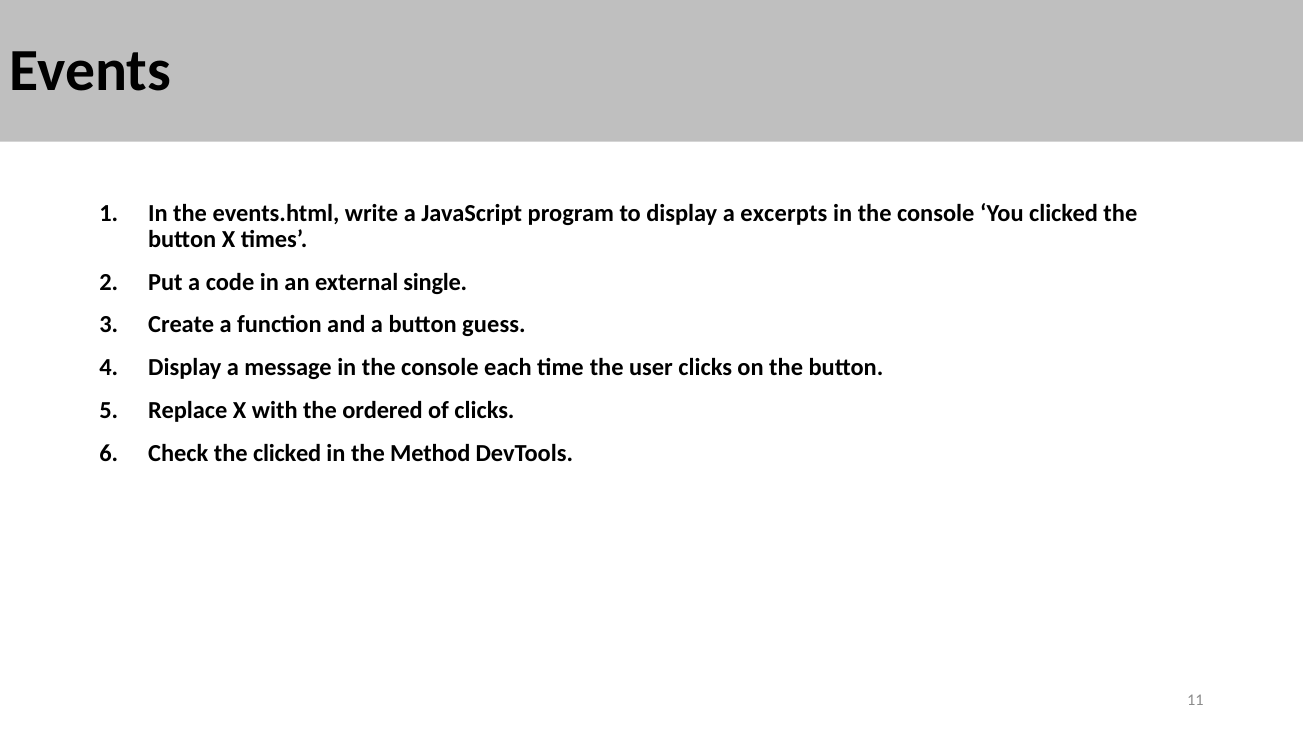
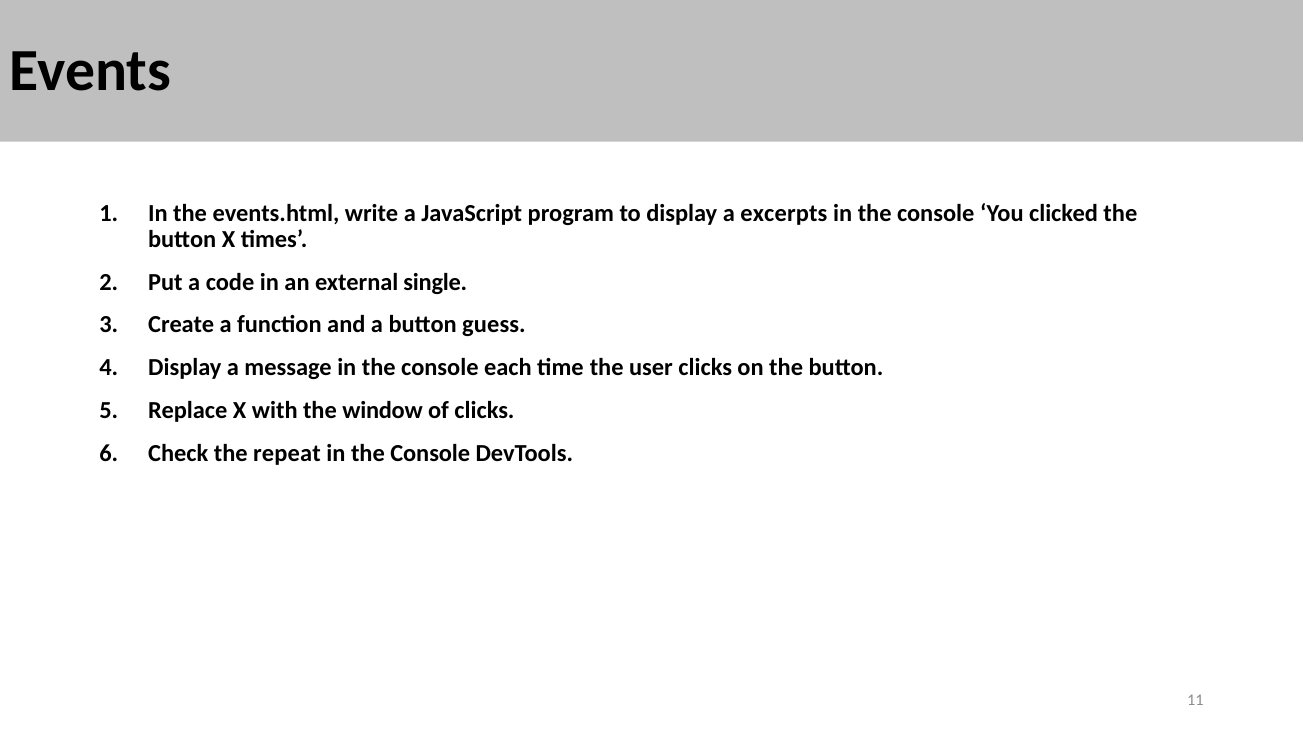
ordered: ordered -> window
the clicked: clicked -> repeat
Method at (430, 453): Method -> Console
